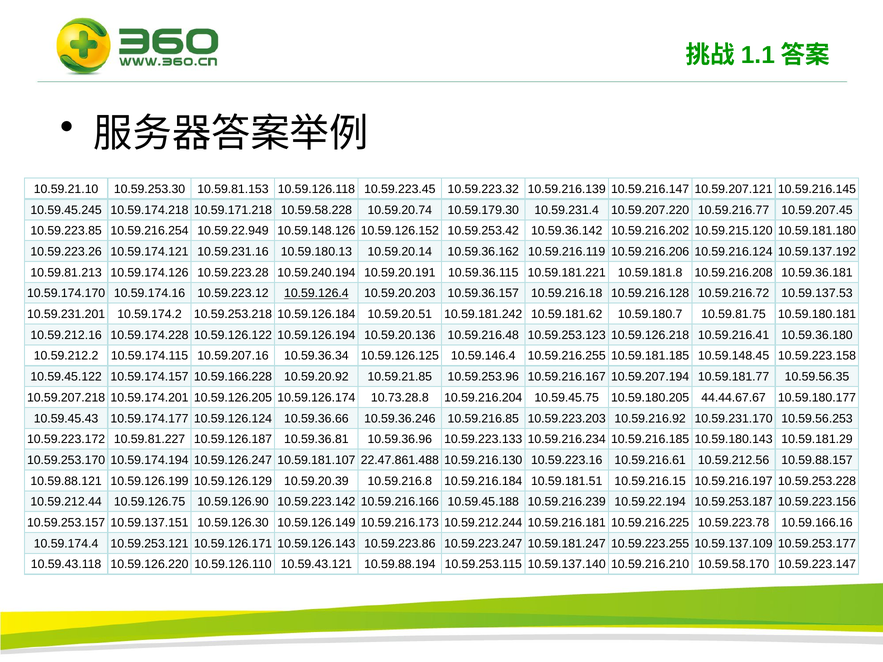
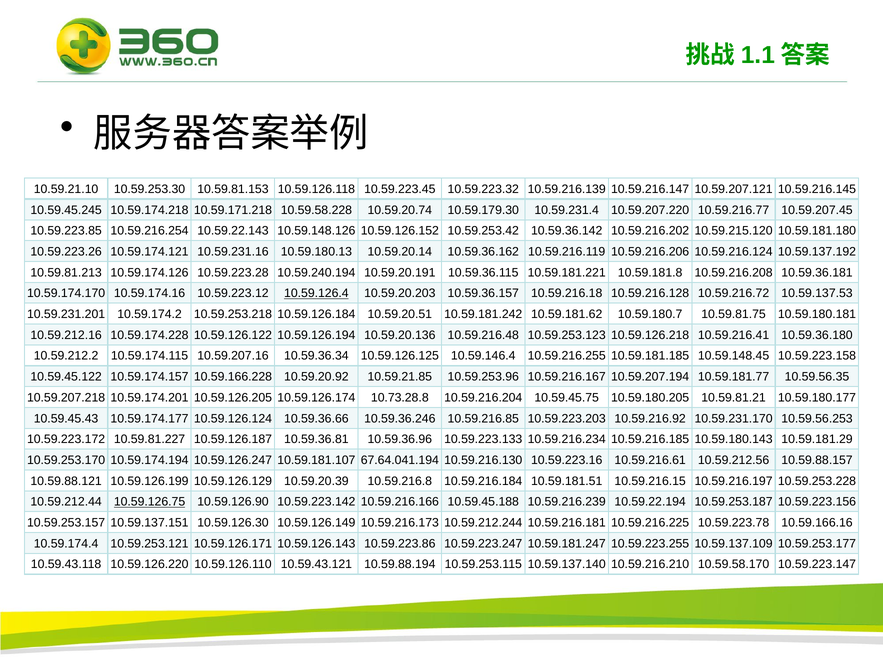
10.59.22.949: 10.59.22.949 -> 10.59.22.143
44.44.67.67: 44.44.67.67 -> 10.59.81.21
22.47.861.488: 22.47.861.488 -> 67.64.041.194
10.59.126.75 underline: none -> present
